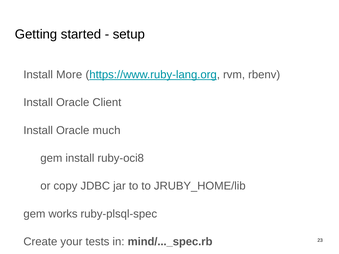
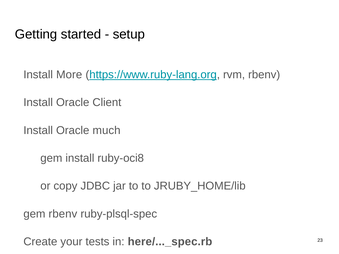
gem works: works -> rbenv
mind/..._spec.rb: mind/..._spec.rb -> here/..._spec.rb
